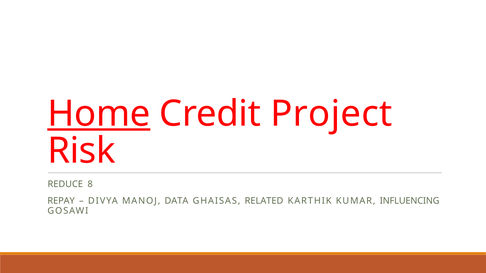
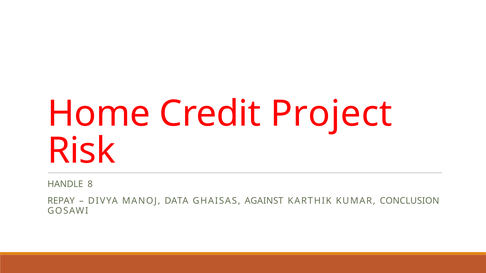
Home underline: present -> none
REDUCE: REDUCE -> HANDLE
RELATED: RELATED -> AGAINST
INFLUENCING: INFLUENCING -> CONCLUSION
